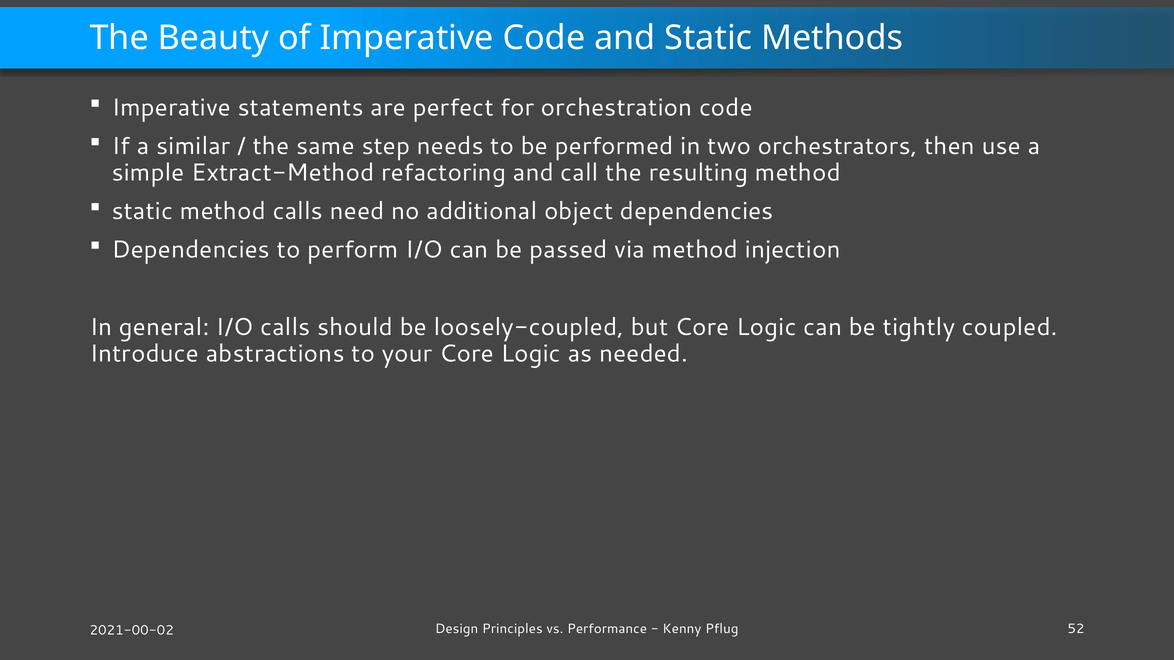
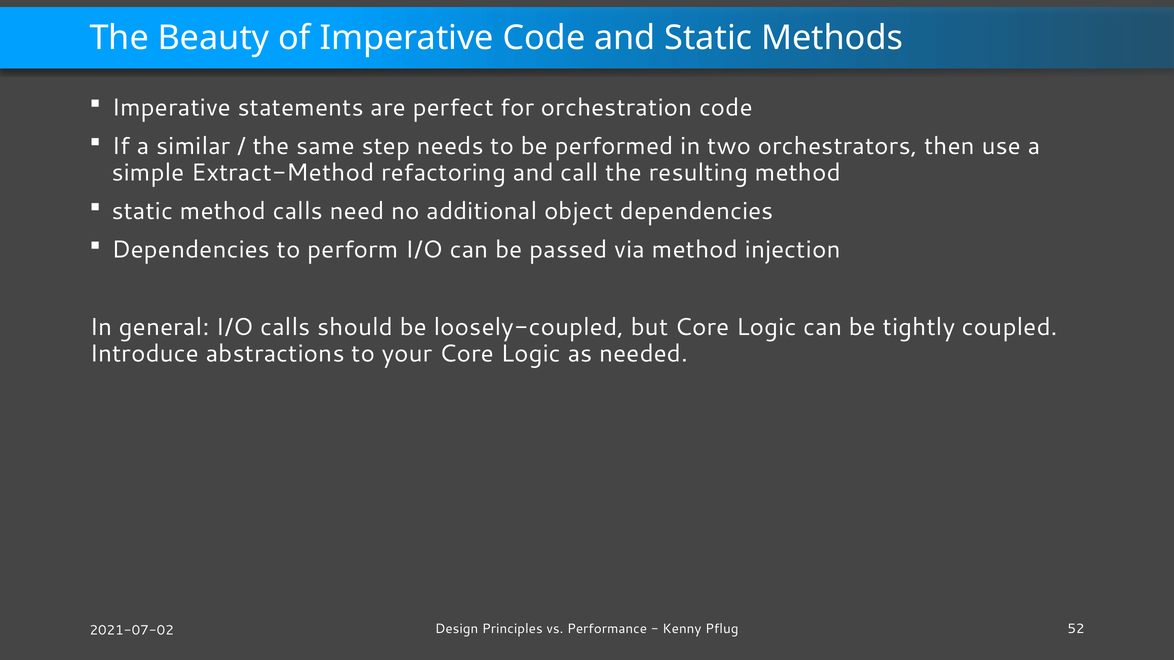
2021-00-02: 2021-00-02 -> 2021-07-02
